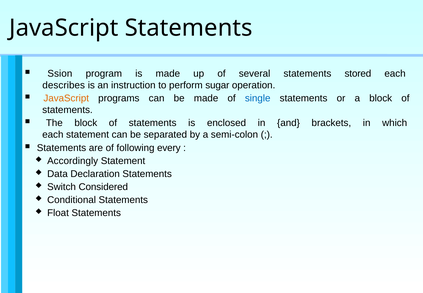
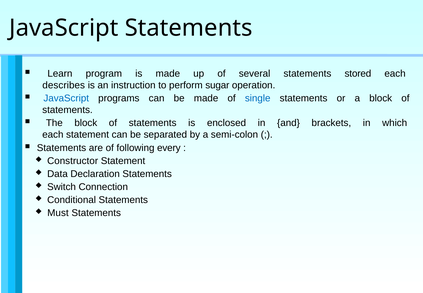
Ssion: Ssion -> Learn
JavaScript at (66, 98) colour: orange -> blue
Accordingly: Accordingly -> Constructor
Considered: Considered -> Connection
Float: Float -> Must
